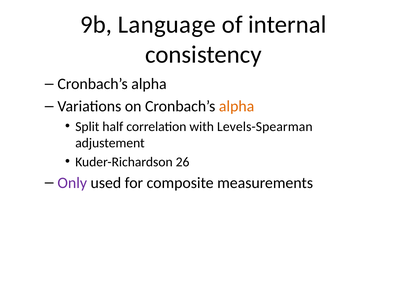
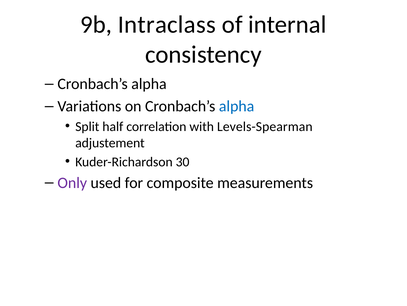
Language: Language -> Intraclass
alpha at (237, 106) colour: orange -> blue
26: 26 -> 30
